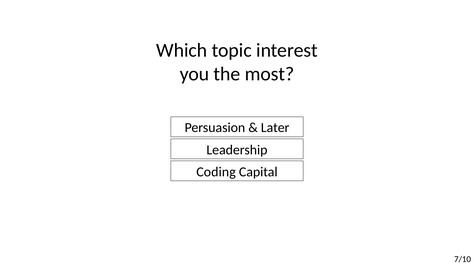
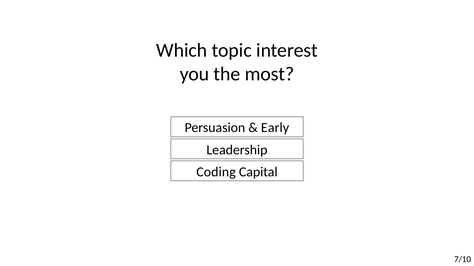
Later: Later -> Early
